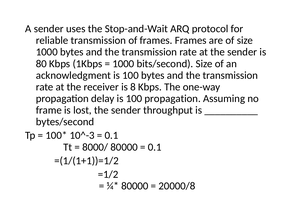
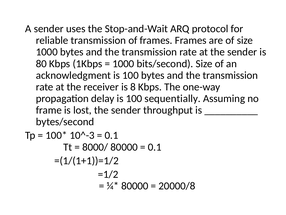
100 propagation: propagation -> sequentially
